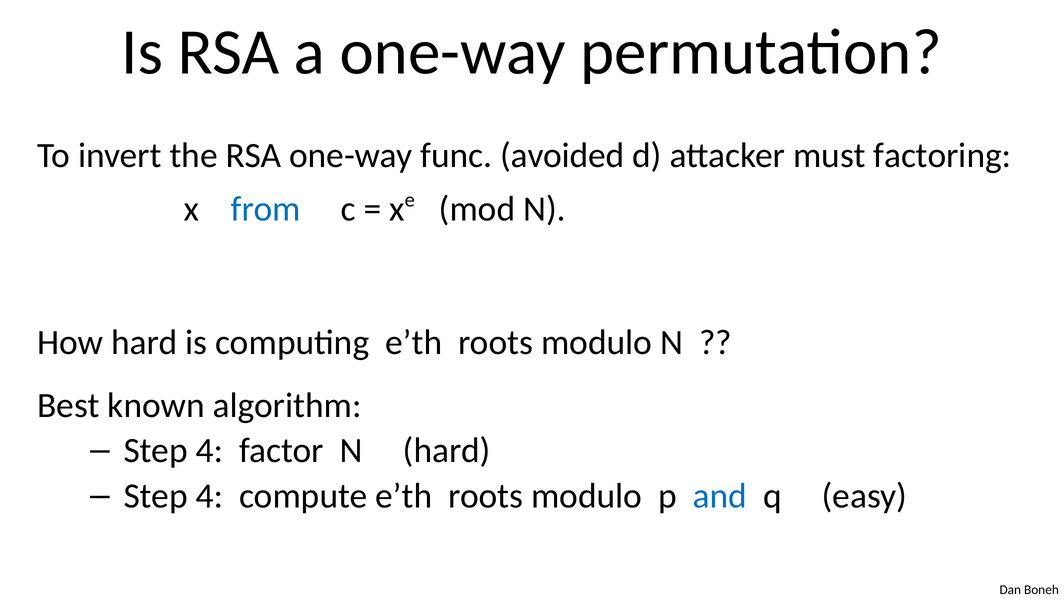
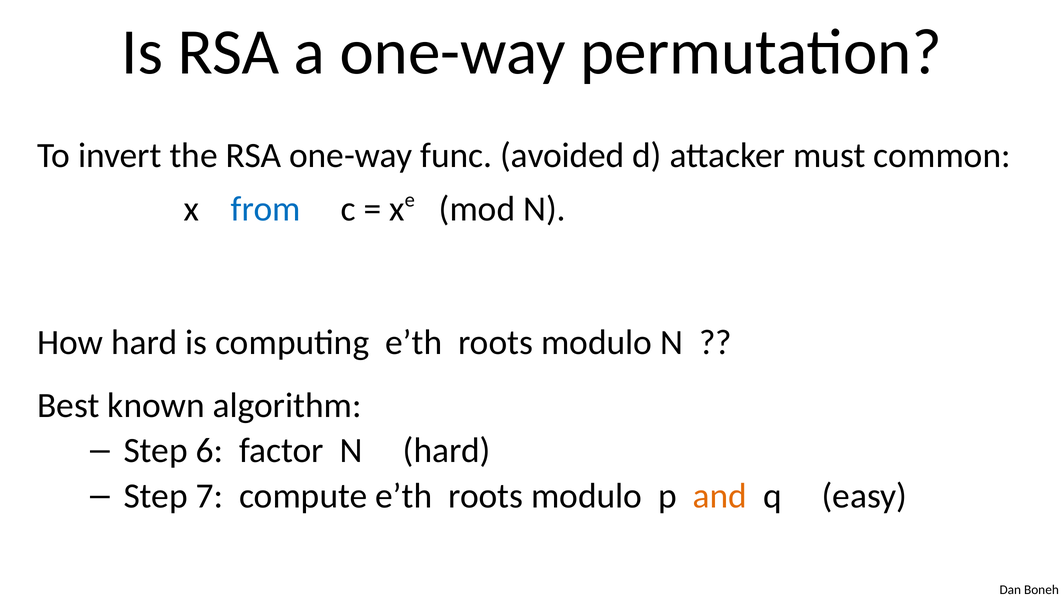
factoring: factoring -> common
4 at (209, 450): 4 -> 6
4 at (209, 496): 4 -> 7
and colour: blue -> orange
